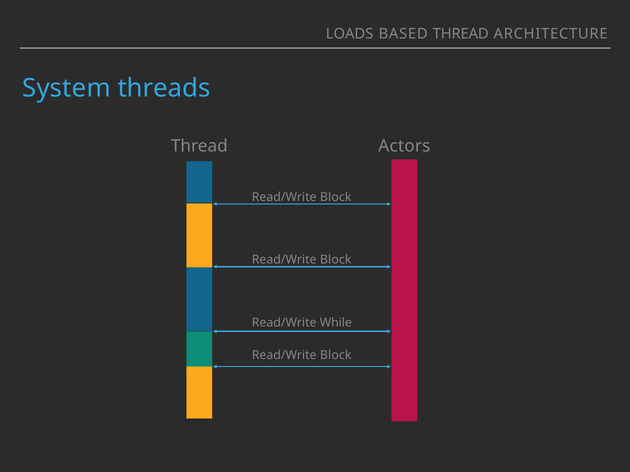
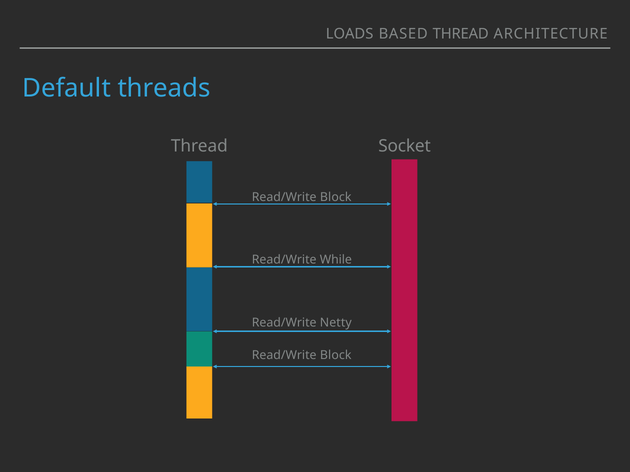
System: System -> Default
Actors: Actors -> Socket
Block at (336, 260): Block -> While
While: While -> Netty
